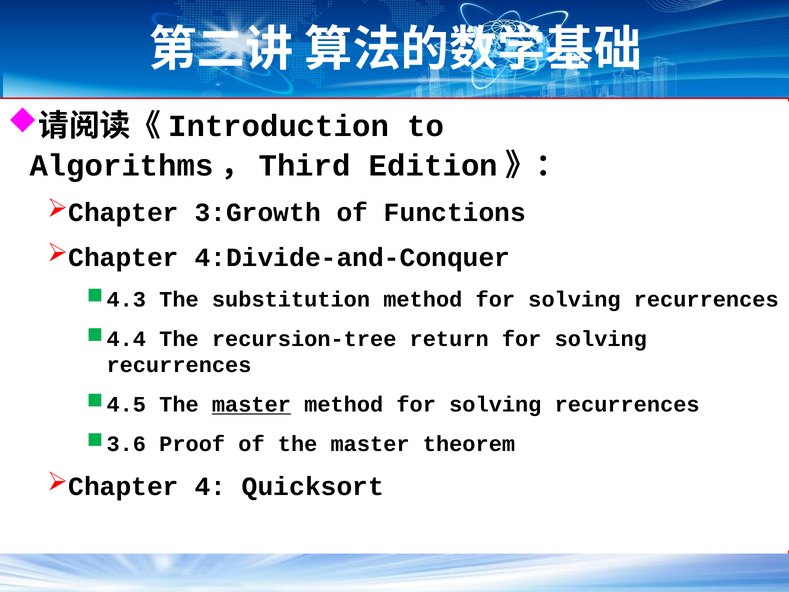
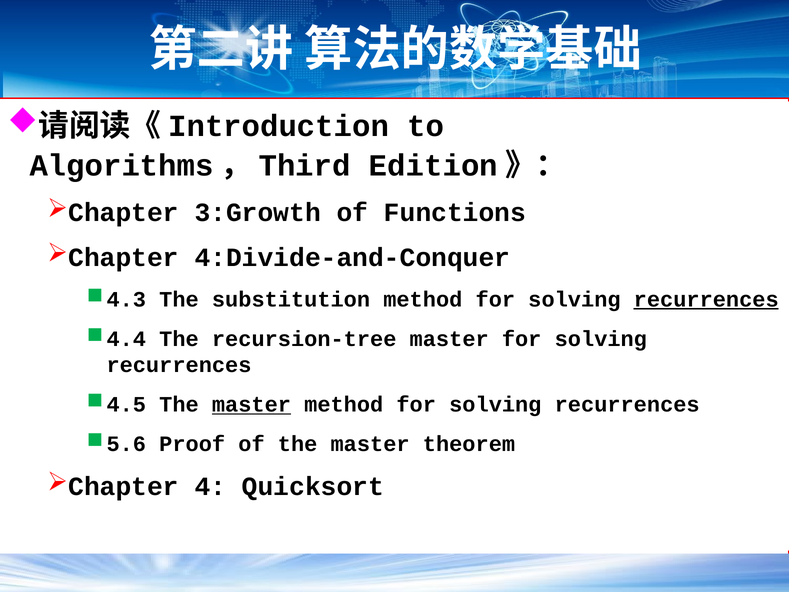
recurrences at (706, 299) underline: none -> present
recursion-tree return: return -> master
3.6: 3.6 -> 5.6
